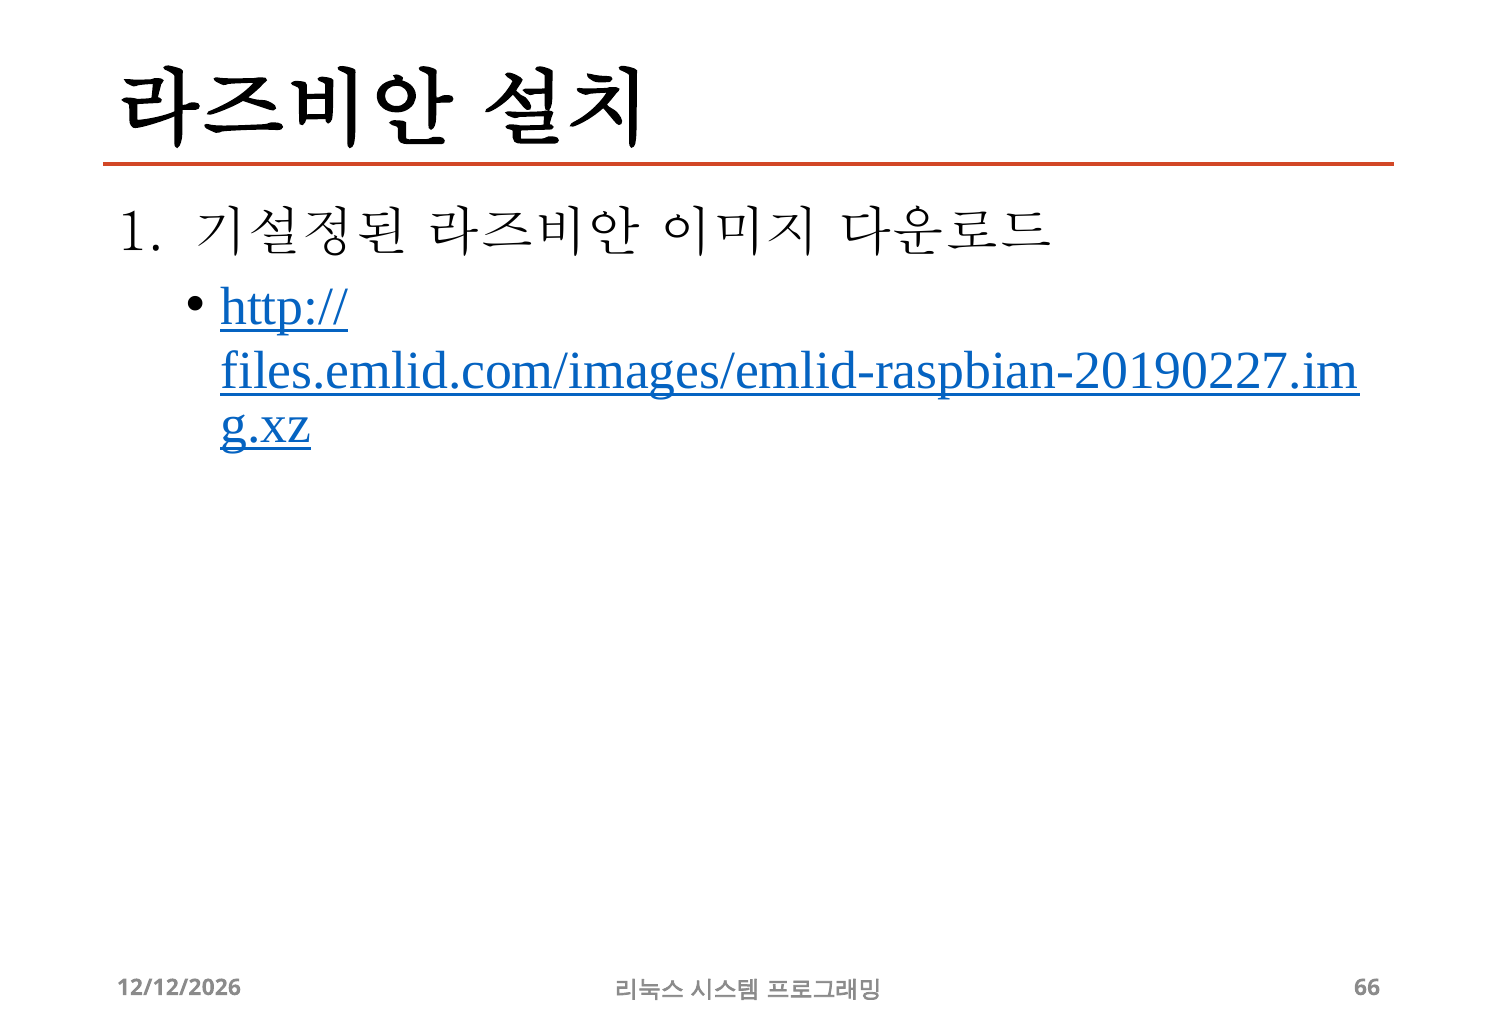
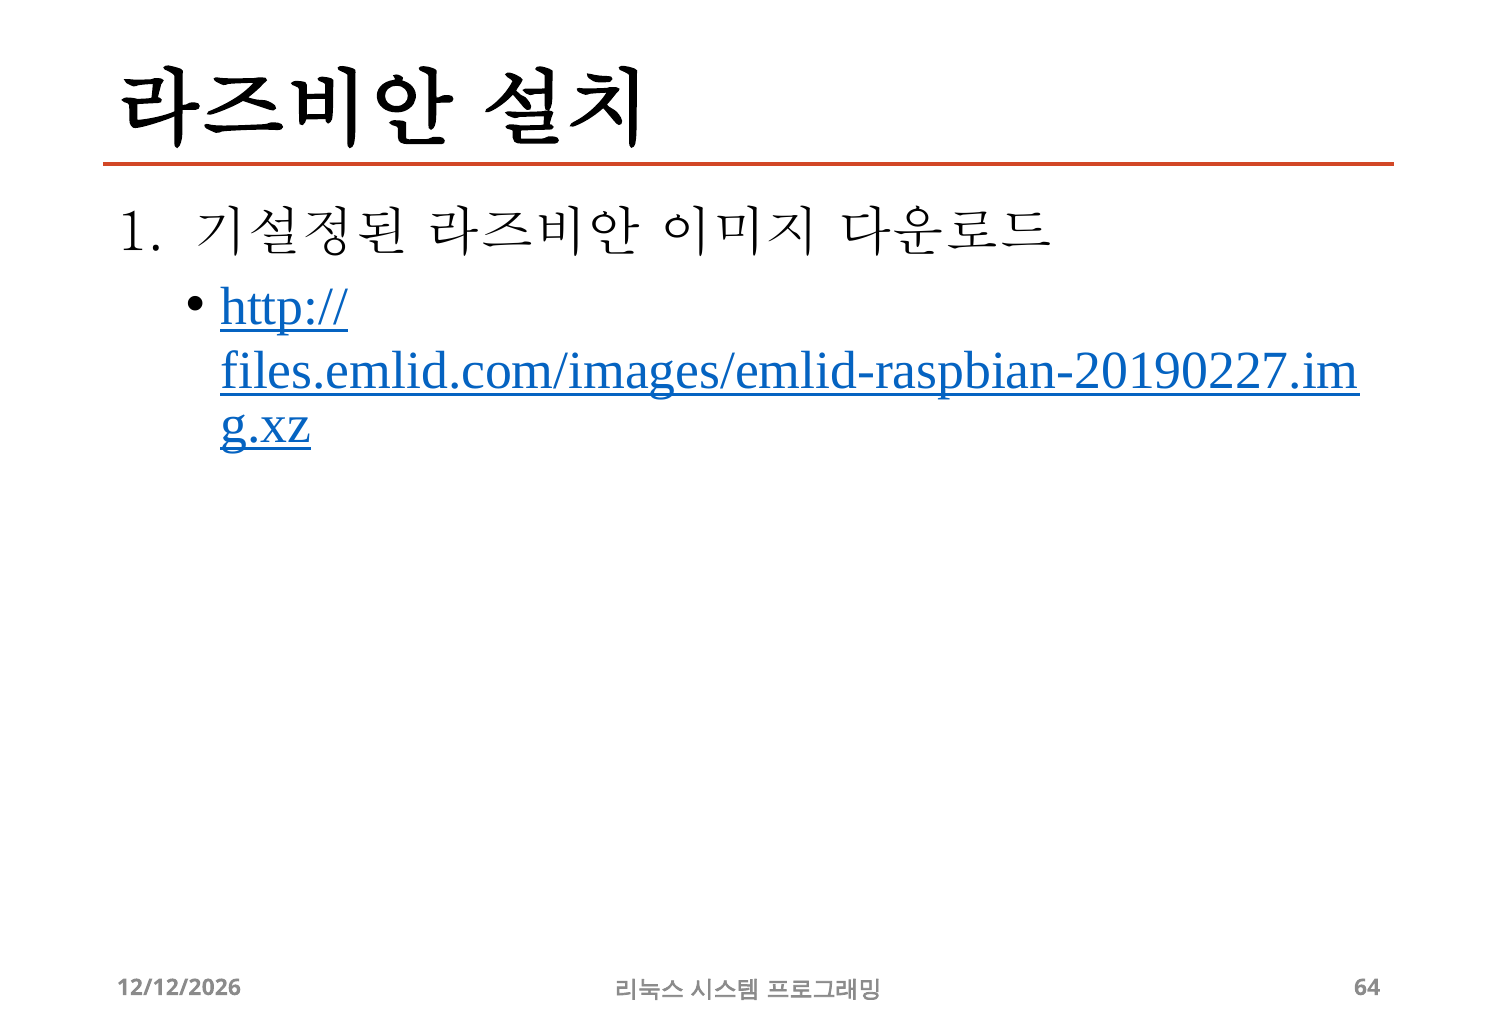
66: 66 -> 64
